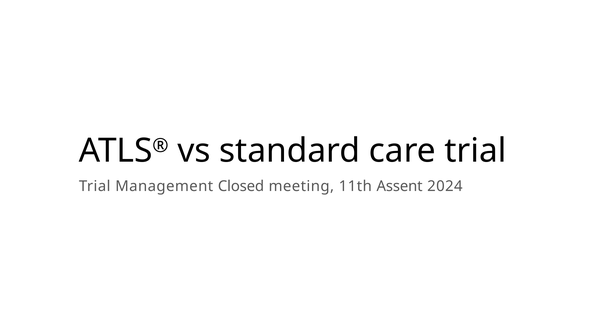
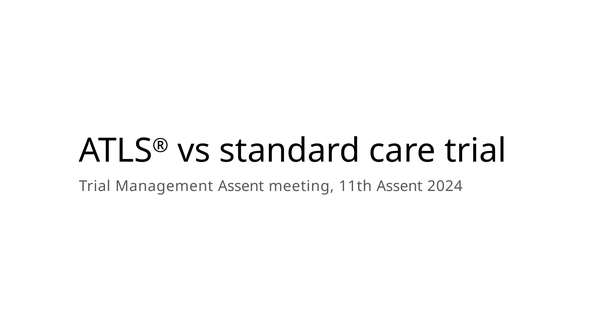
Management Closed: Closed -> Assent
